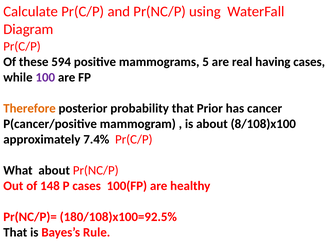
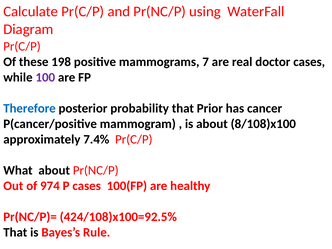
594: 594 -> 198
5: 5 -> 7
having: having -> doctor
Therefore colour: orange -> blue
148: 148 -> 974
180/108)x100=92.5%: 180/108)x100=92.5% -> 424/108)x100=92.5%
